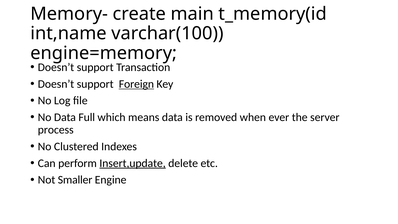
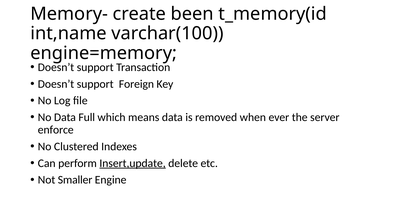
main: main -> been
Foreign underline: present -> none
process: process -> enforce
